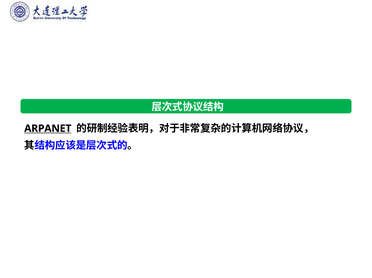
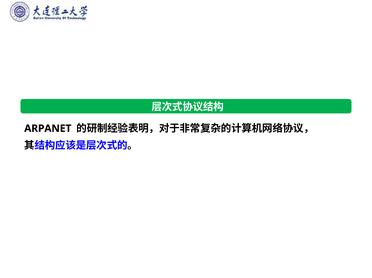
ARPANET underline: present -> none
